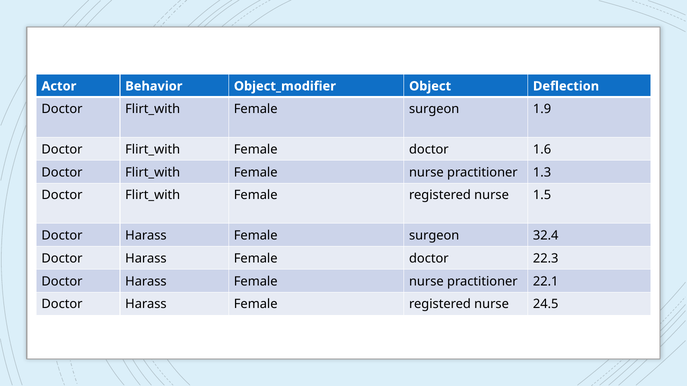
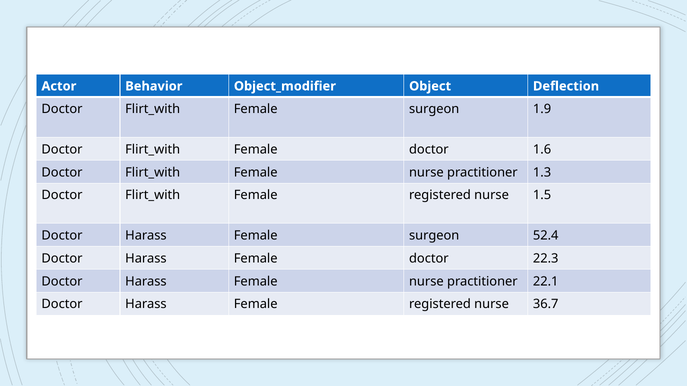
32.4: 32.4 -> 52.4
24.5: 24.5 -> 36.7
